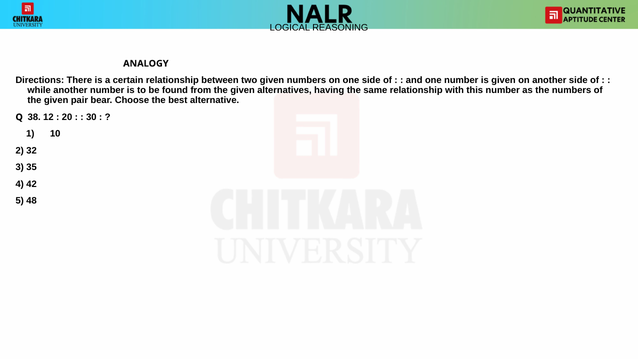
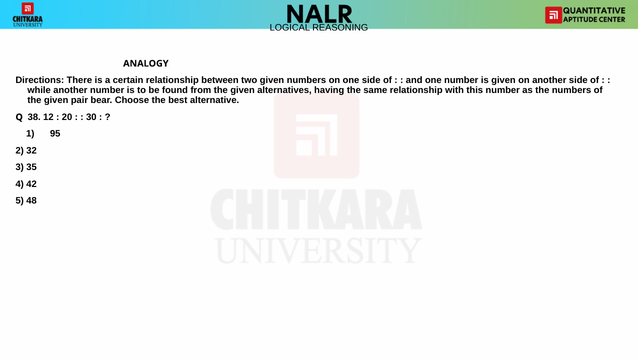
10: 10 -> 95
